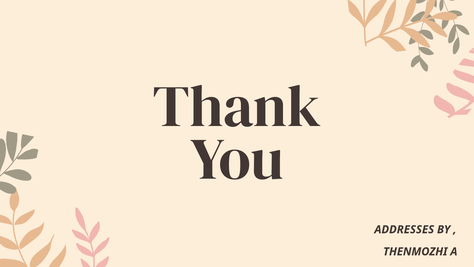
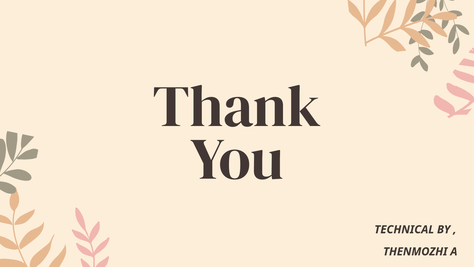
ADDRESSES: ADDRESSES -> TECHNICAL
